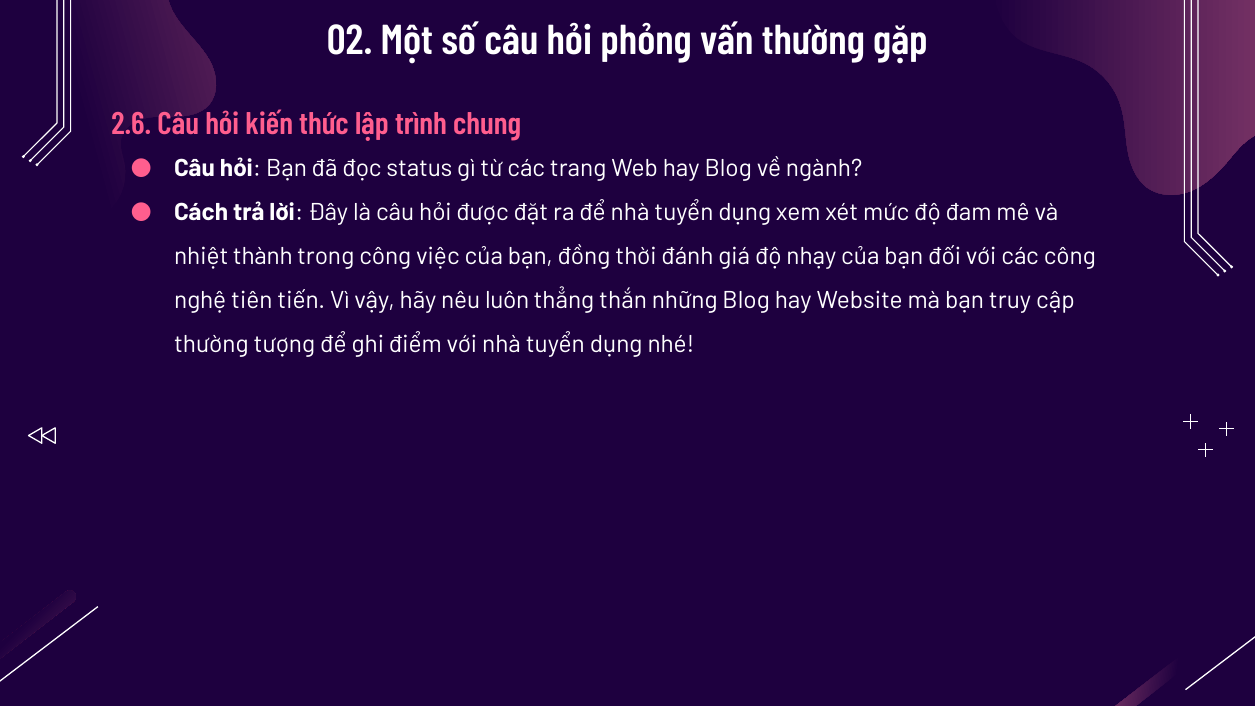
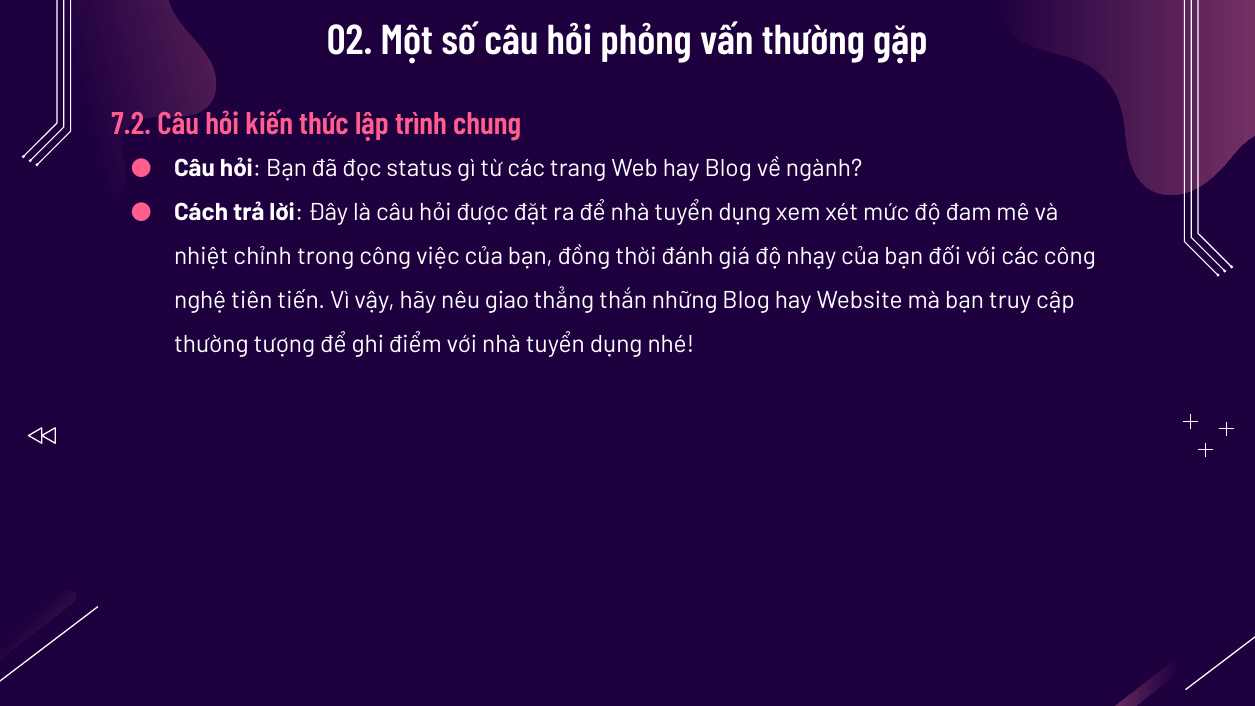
2.6: 2.6 -> 7.2
thành: thành -> chỉnh
luôn: luôn -> giao
